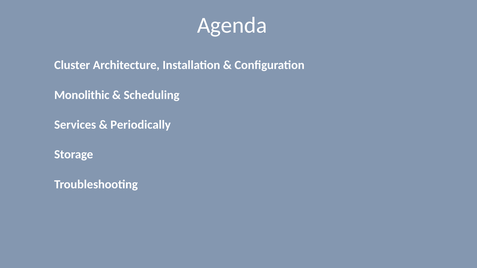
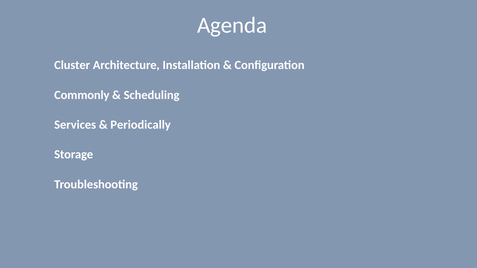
Monolithic: Monolithic -> Commonly
